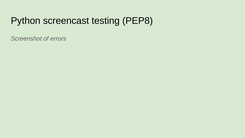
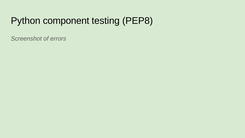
screencast: screencast -> component
